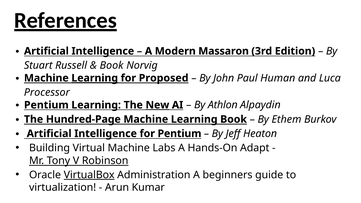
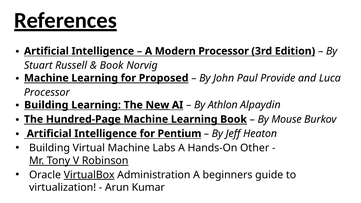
Modern Massaron: Massaron -> Processor
Learning at (95, 78) underline: present -> none
Human: Human -> Provide
Pentium at (46, 105): Pentium -> Building
Hundred-Page underline: none -> present
Ethem: Ethem -> Mouse
Adapt: Adapt -> Other
